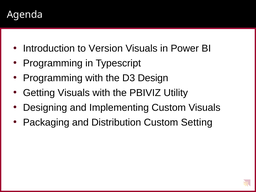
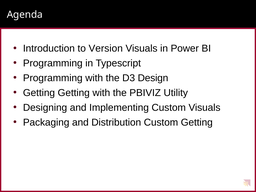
Getting Visuals: Visuals -> Getting
Custom Setting: Setting -> Getting
